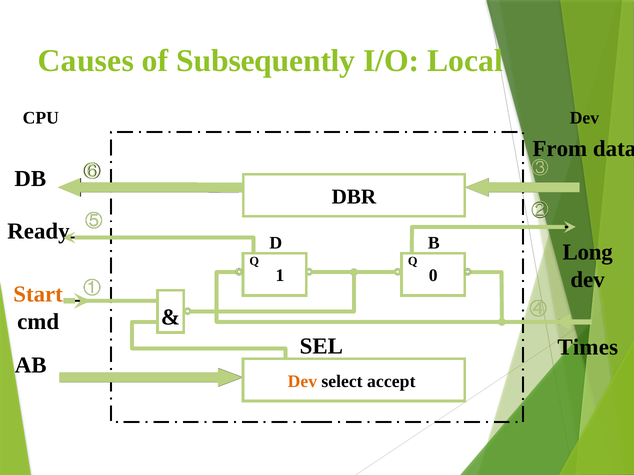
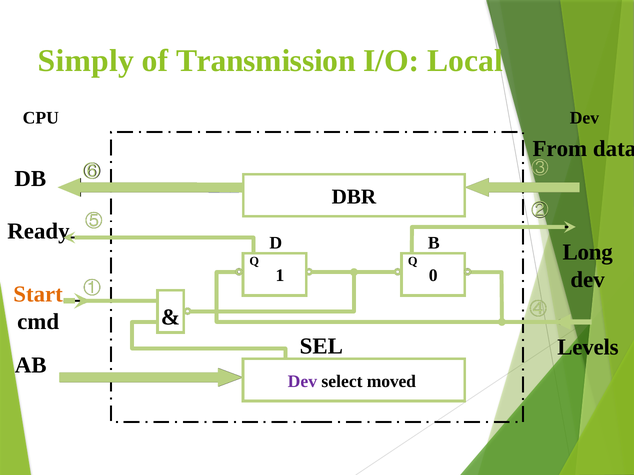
Causes: Causes -> Simply
Subsequently: Subsequently -> Transmission
Times: Times -> Levels
Dev at (302, 382) colour: orange -> purple
accept: accept -> moved
